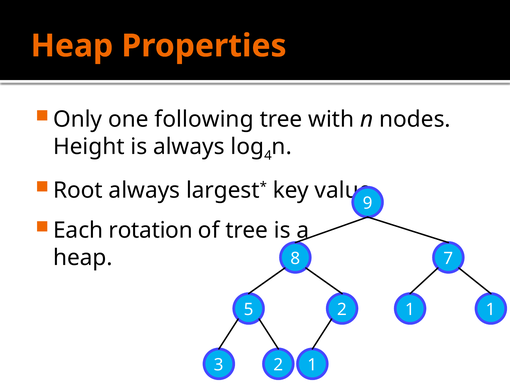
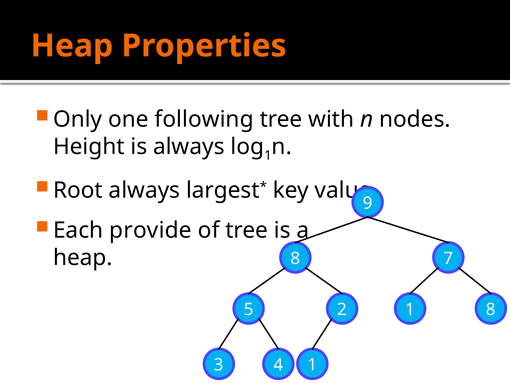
4 at (268, 155): 4 -> 1
rotation: rotation -> provide
1 1: 1 -> 8
3 2: 2 -> 4
